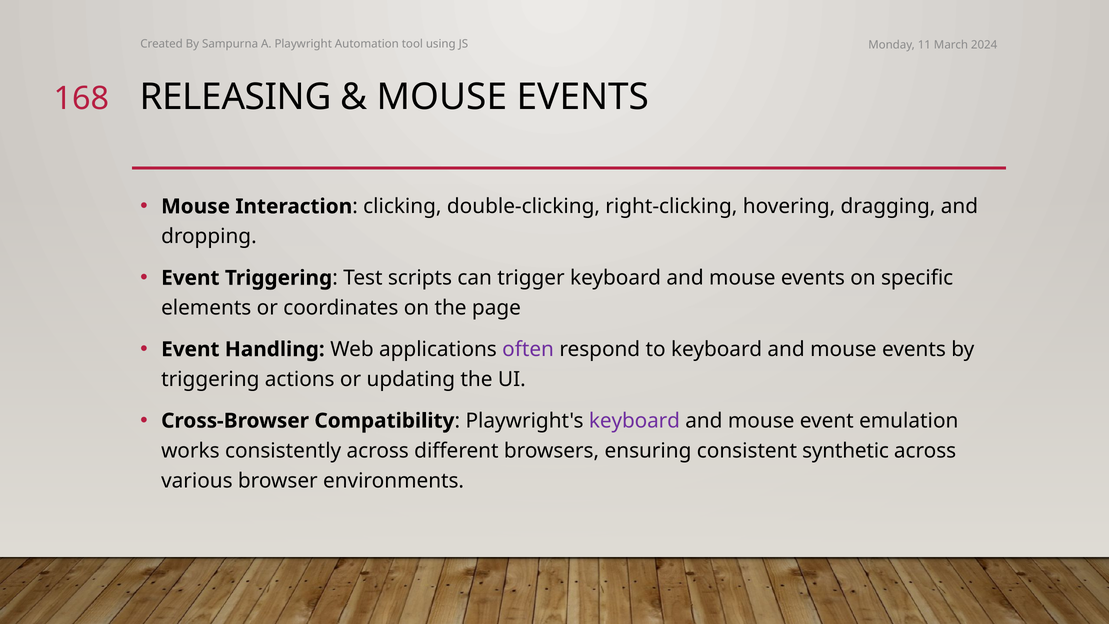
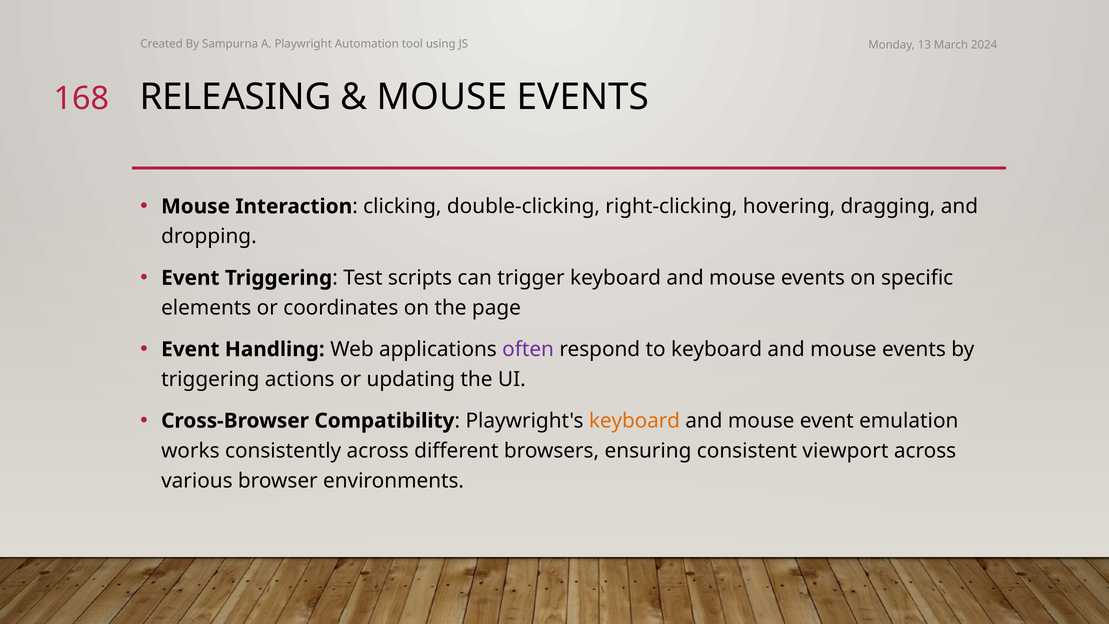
11: 11 -> 13
keyboard at (634, 421) colour: purple -> orange
synthetic: synthetic -> viewport
